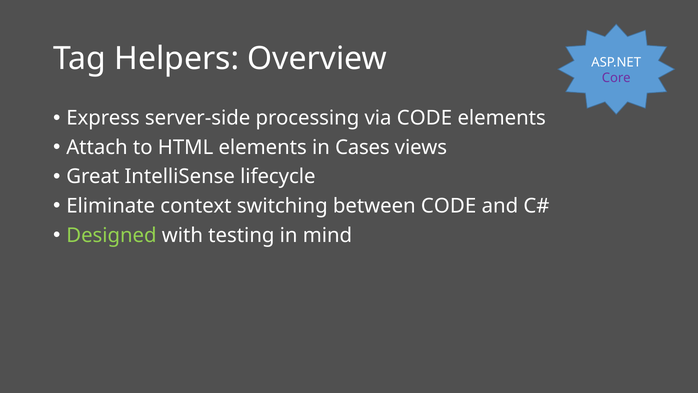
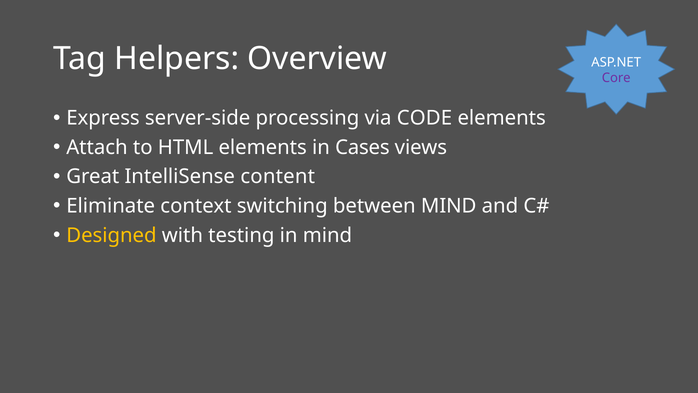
lifecycle: lifecycle -> content
between CODE: CODE -> MIND
Designed colour: light green -> yellow
